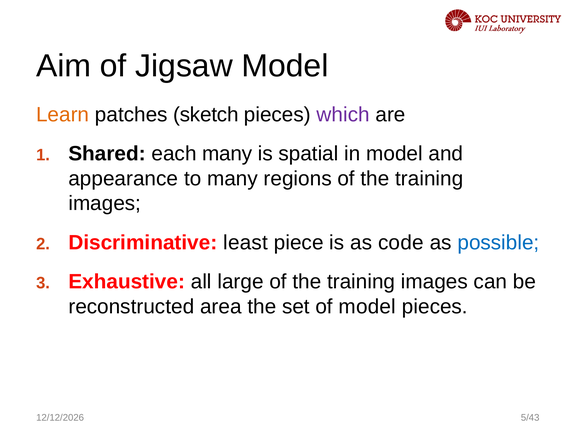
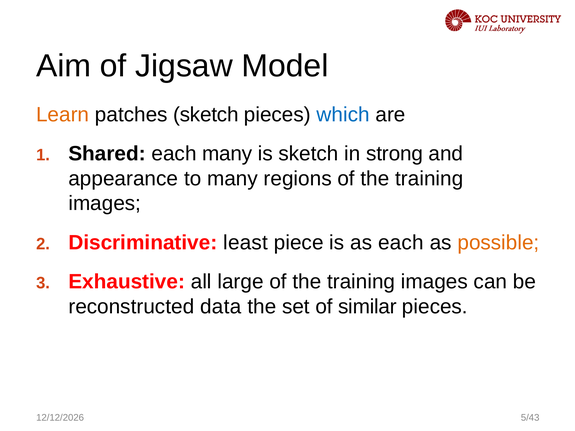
which colour: purple -> blue
is spatial: spatial -> sketch
in model: model -> strong
as code: code -> each
possible colour: blue -> orange
area: area -> data
of model: model -> similar
